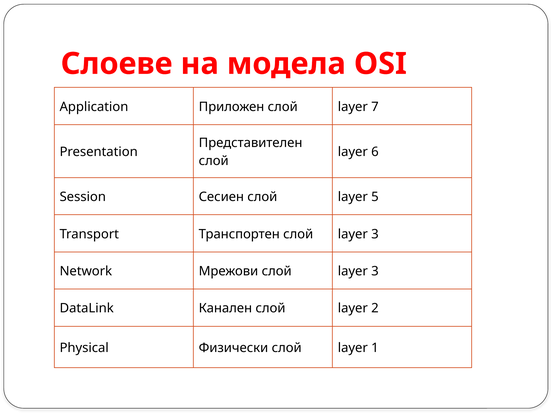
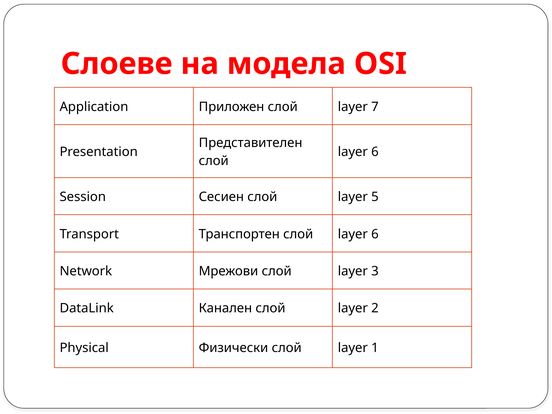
Транспортен слой layer 3: 3 -> 6
